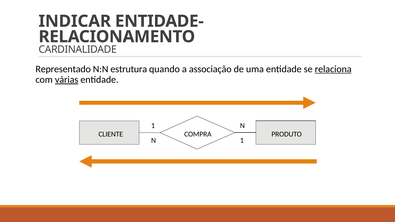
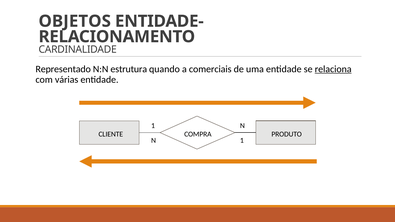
INDICAR: INDICAR -> OBJETOS
associação: associação -> comerciais
várias underline: present -> none
